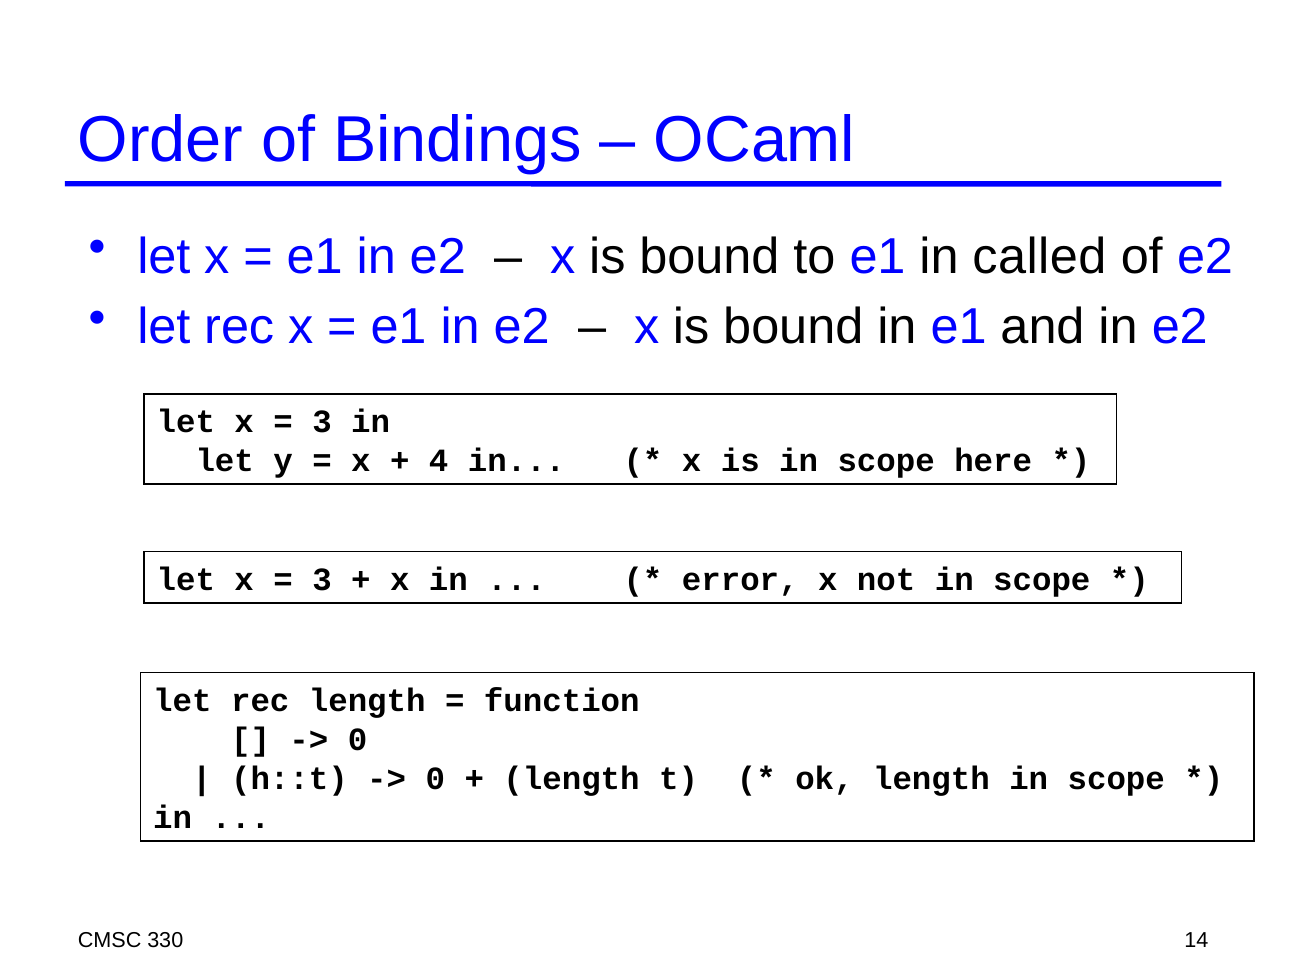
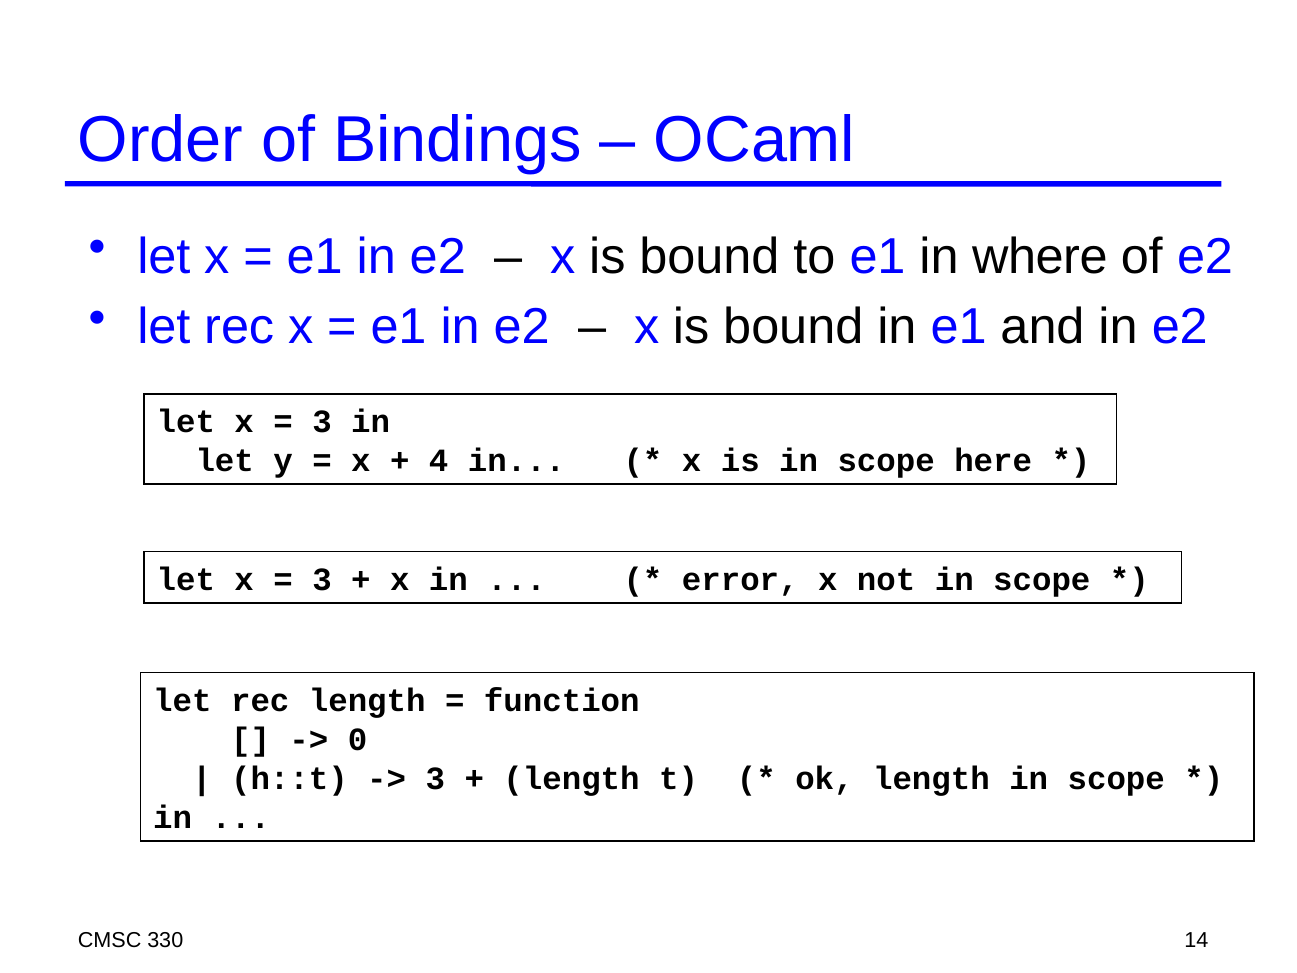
called: called -> where
0 at (435, 778): 0 -> 3
